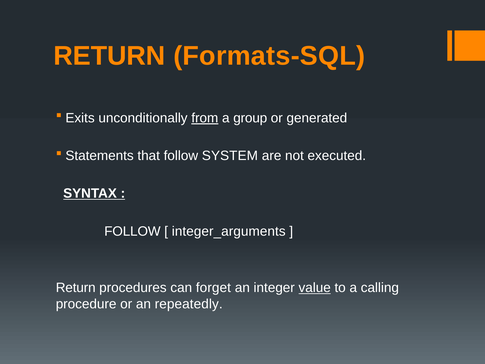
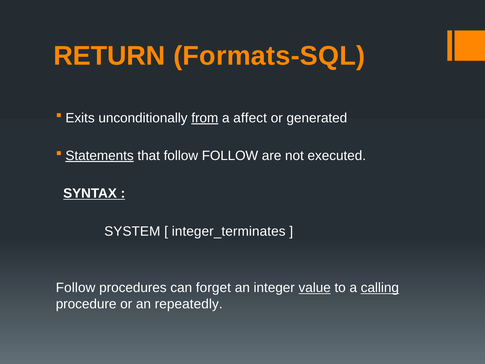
group: group -> affect
Statements underline: none -> present
follow SYSTEM: SYSTEM -> FOLLOW
FOLLOW at (132, 231): FOLLOW -> SYSTEM
integer_arguments: integer_arguments -> integer_terminates
Return at (76, 288): Return -> Follow
calling underline: none -> present
